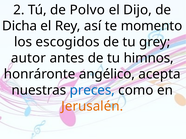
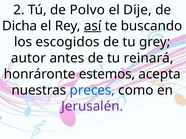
Dijo: Dijo -> Dije
así underline: none -> present
momento: momento -> buscando
himnos: himnos -> reinará
angélico: angélico -> estemos
Jerusalén colour: orange -> purple
